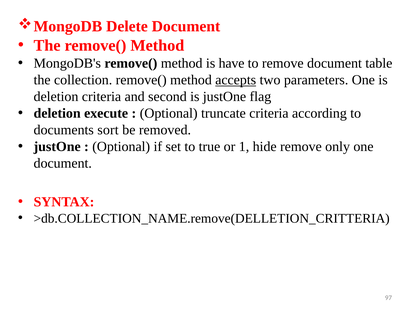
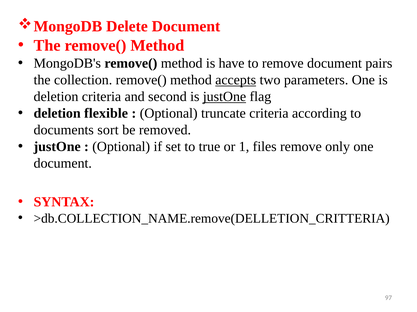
table: table -> pairs
justOne at (225, 97) underline: none -> present
execute: execute -> flexible
hide: hide -> files
